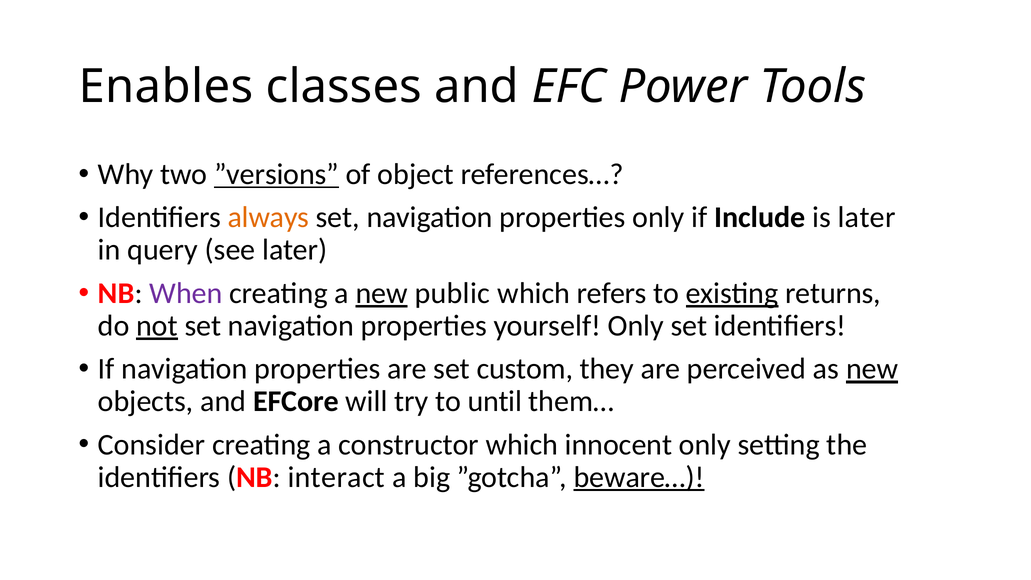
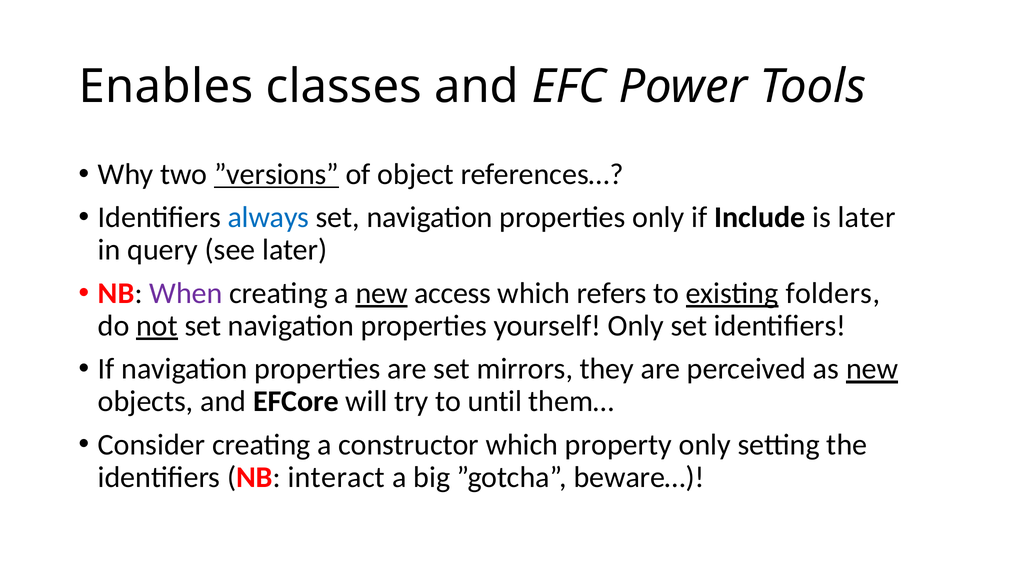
always colour: orange -> blue
public: public -> access
returns: returns -> folders
custom: custom -> mirrors
innocent: innocent -> property
beware… underline: present -> none
